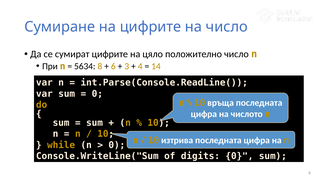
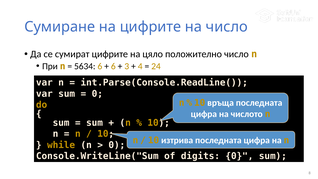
5634 8: 8 -> 6
14: 14 -> 24
